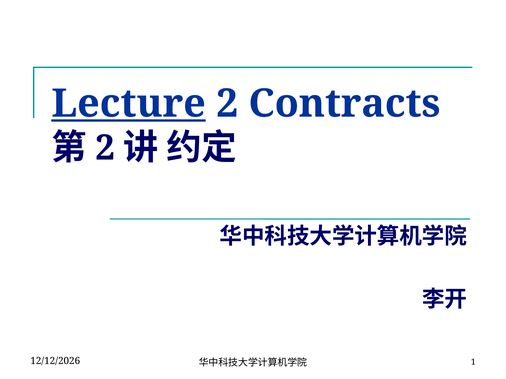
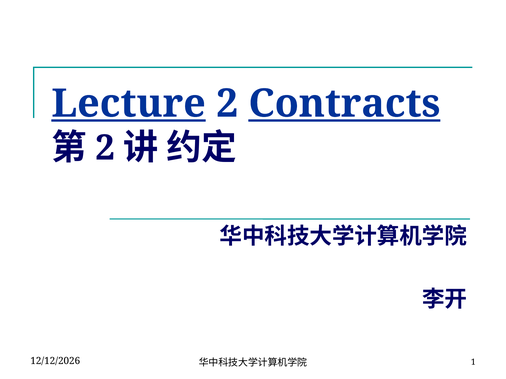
Contracts underline: none -> present
